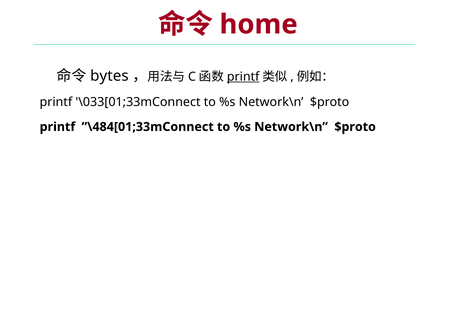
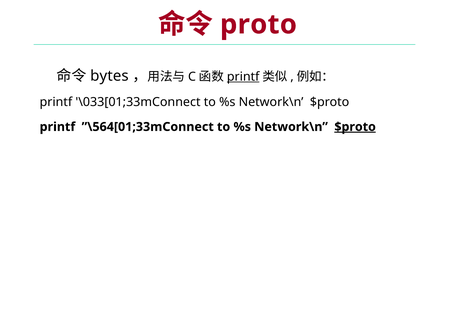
home: home -> proto
”\484[01;33mConnect: ”\484[01;33mConnect -> ”\564[01;33mConnect
$proto at (355, 127) underline: none -> present
